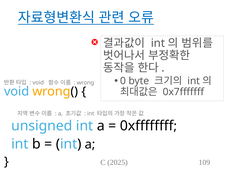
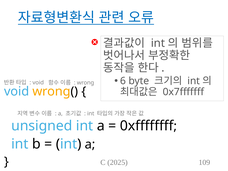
0: 0 -> 6
